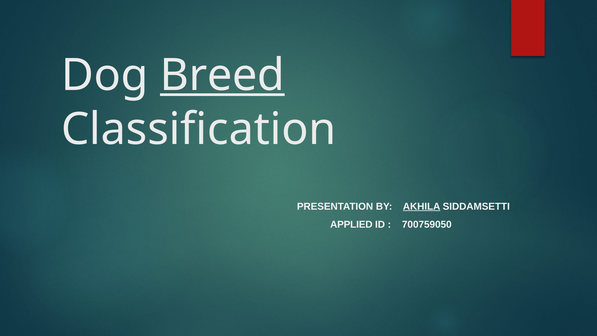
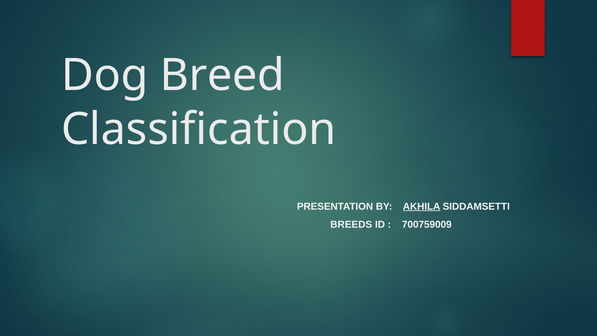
Breed underline: present -> none
APPLIED: APPLIED -> BREEDS
700759050: 700759050 -> 700759009
